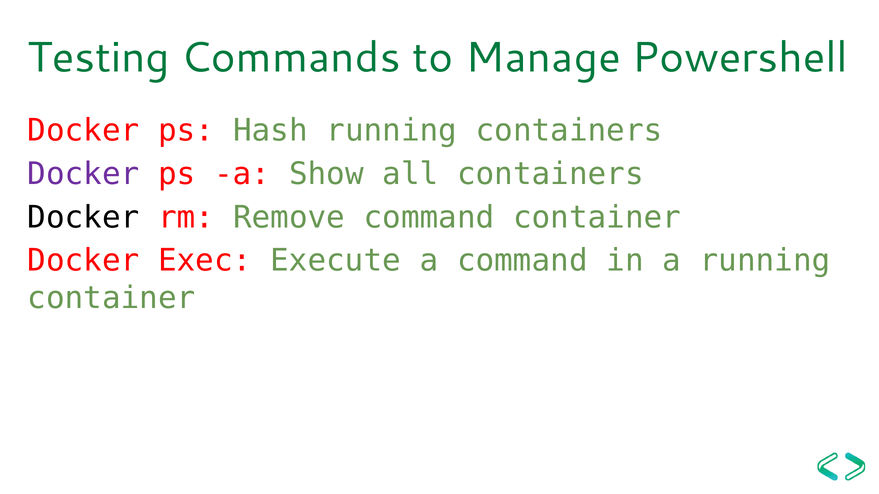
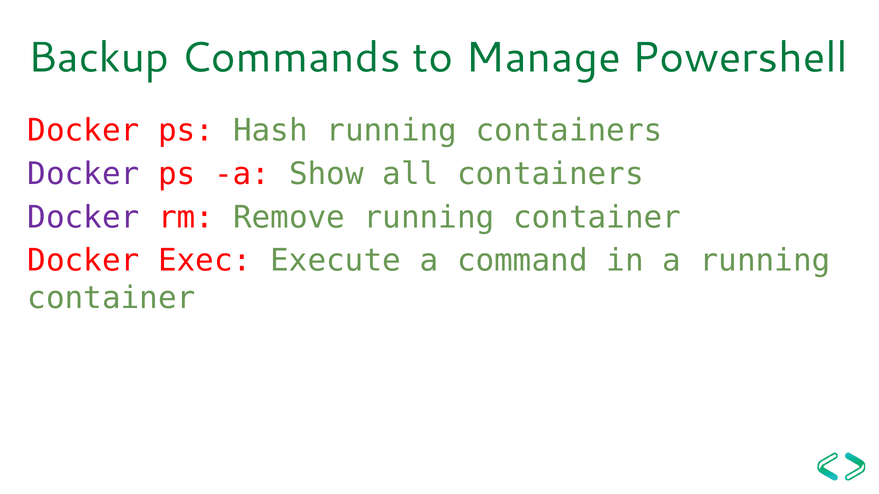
Testing: Testing -> Backup
Docker at (83, 217) colour: black -> purple
Remove command: command -> running
